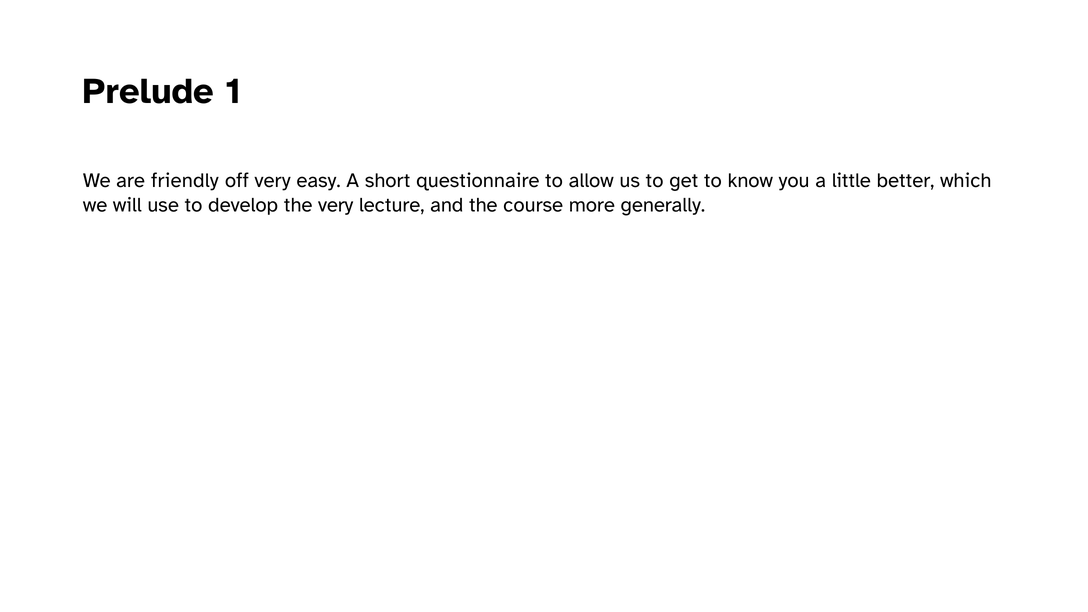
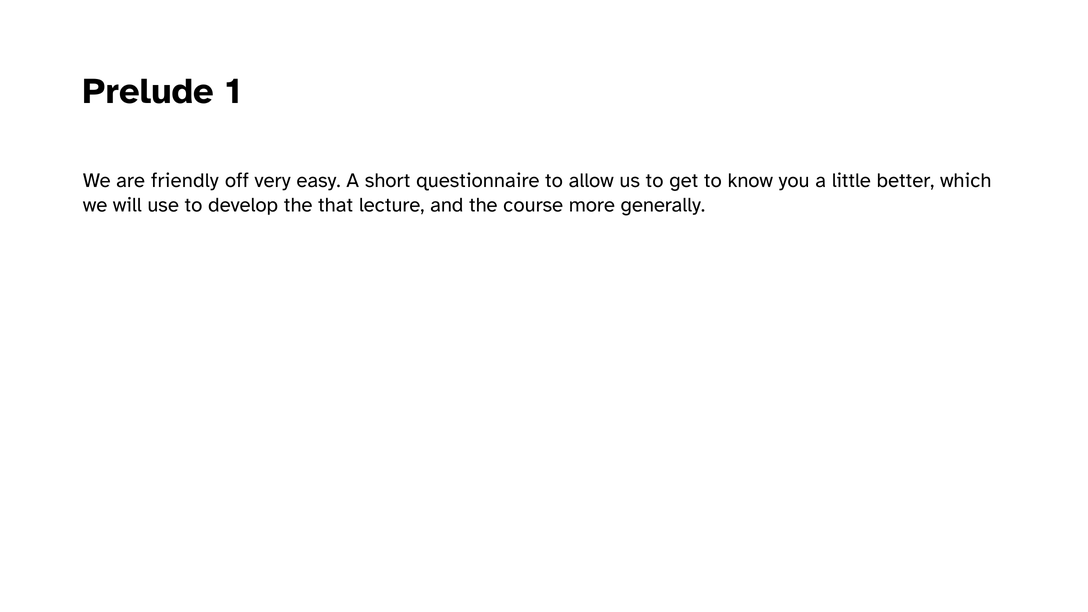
the very: very -> that
